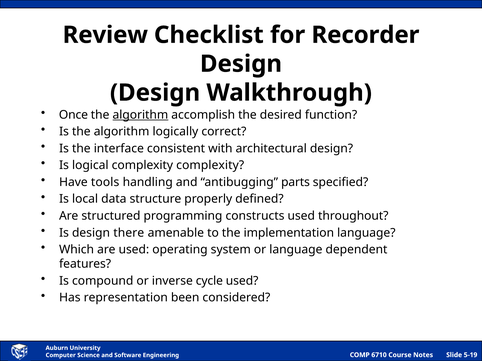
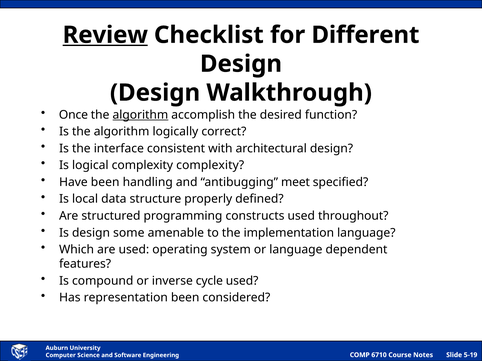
Review underline: none -> present
Recorder: Recorder -> Different
Have tools: tools -> been
parts: parts -> meet
there: there -> some
